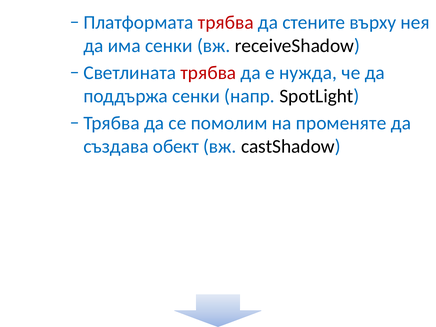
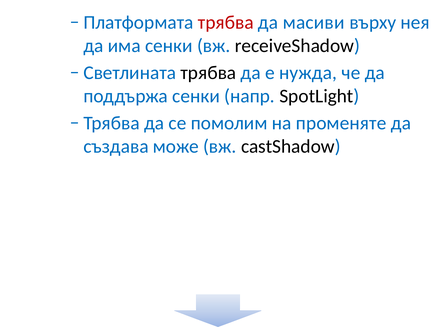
стените: стените -> масиви
трябва at (208, 73) colour: red -> black
обект: обект -> може
